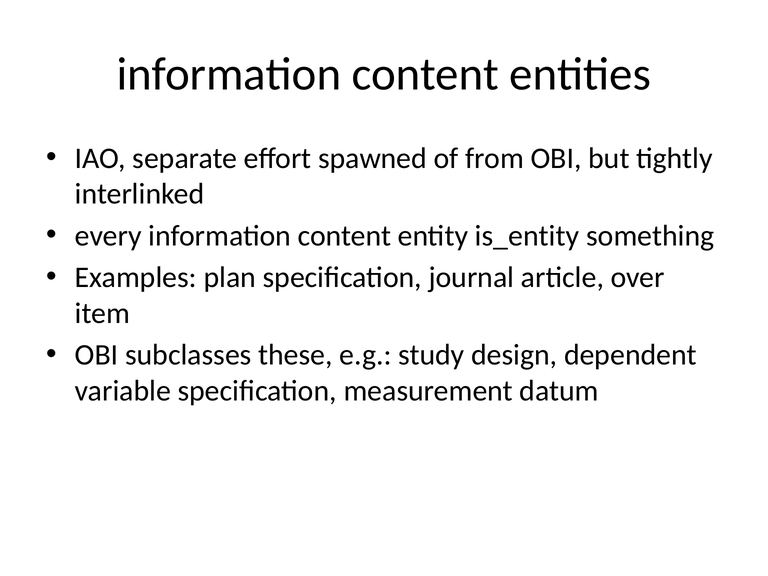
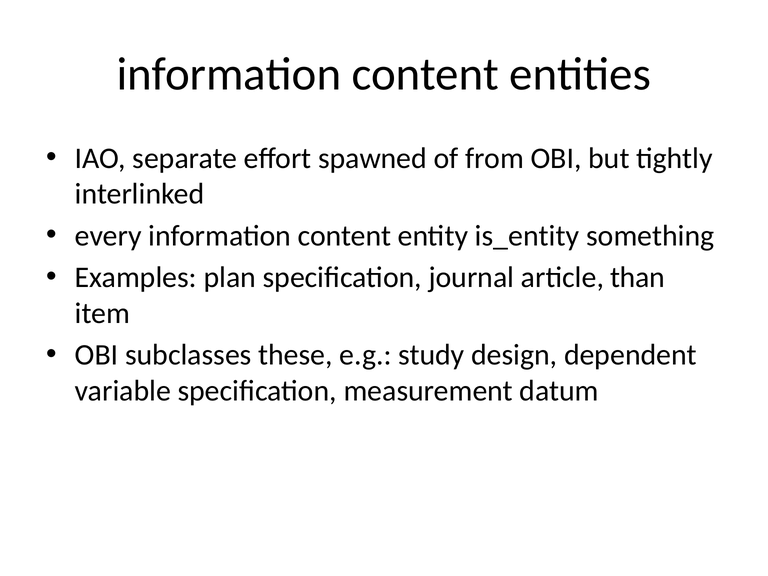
over: over -> than
